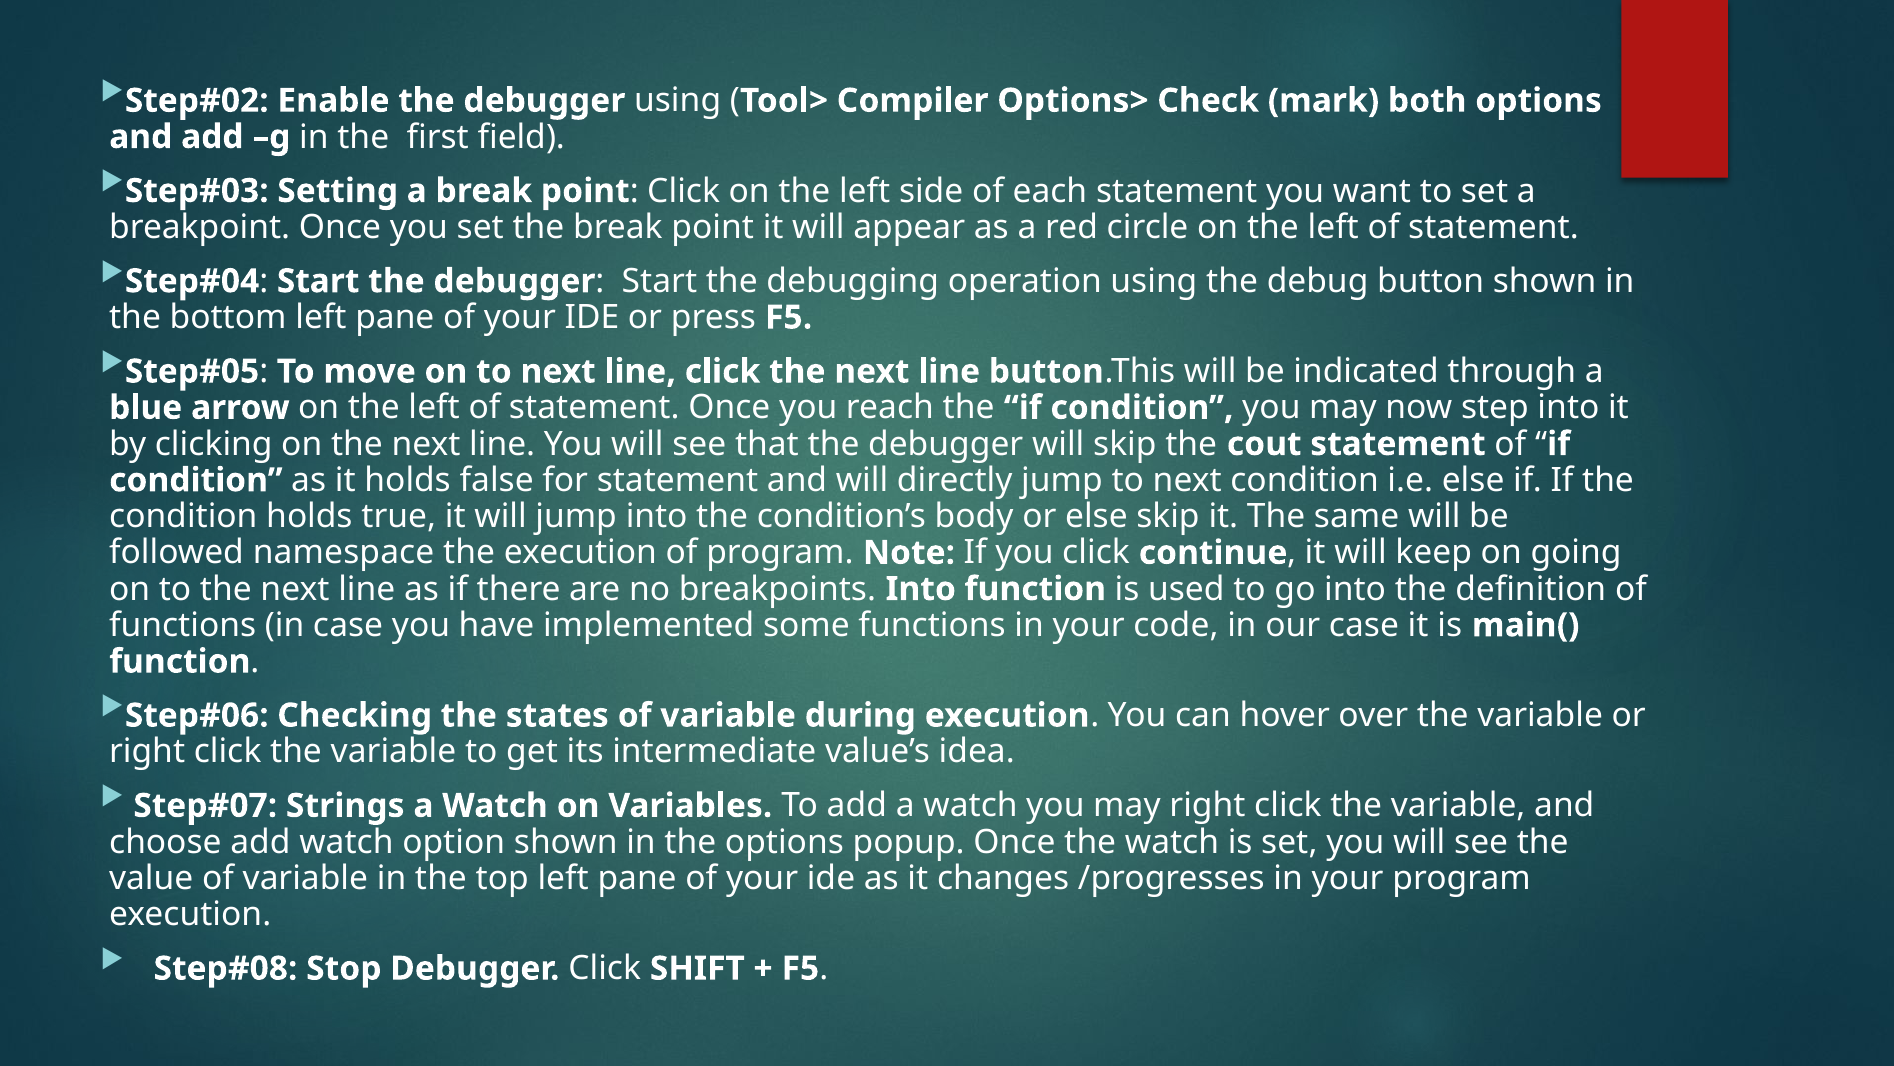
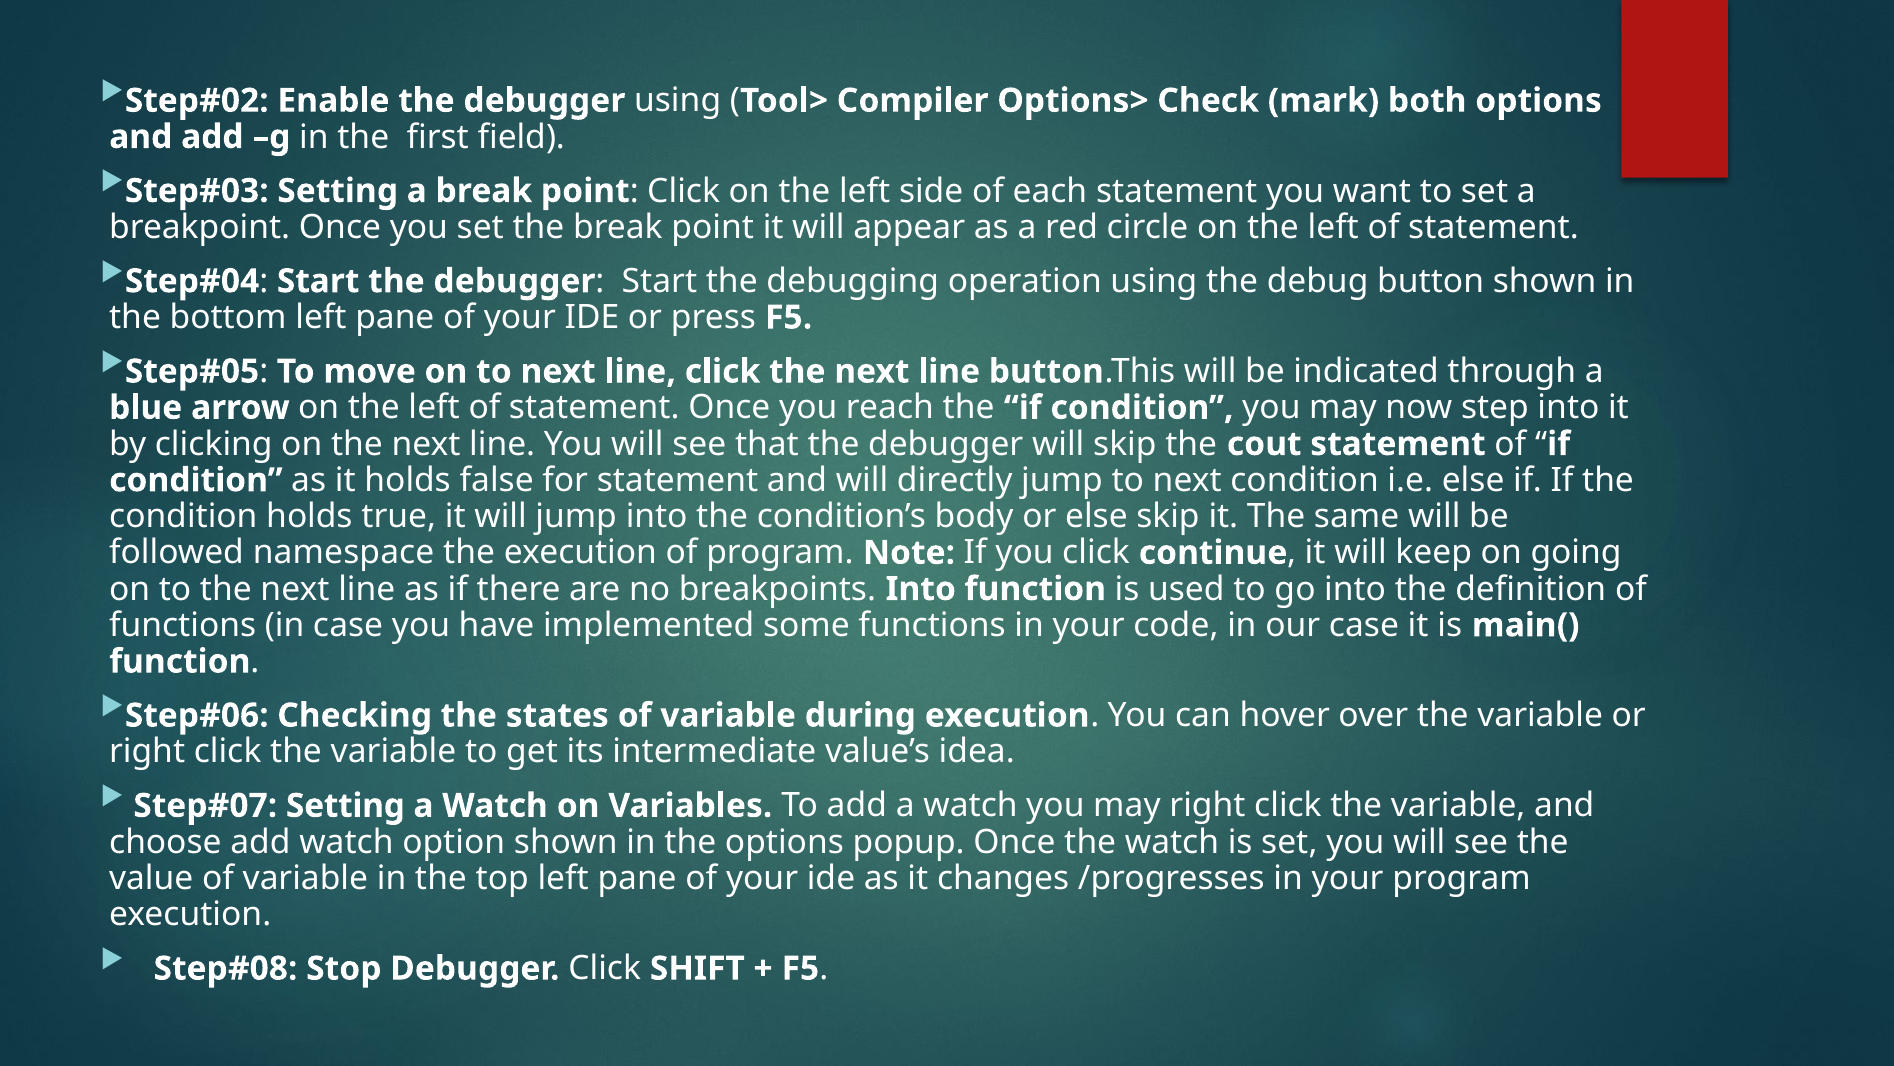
Strings at (345, 805): Strings -> Setting
